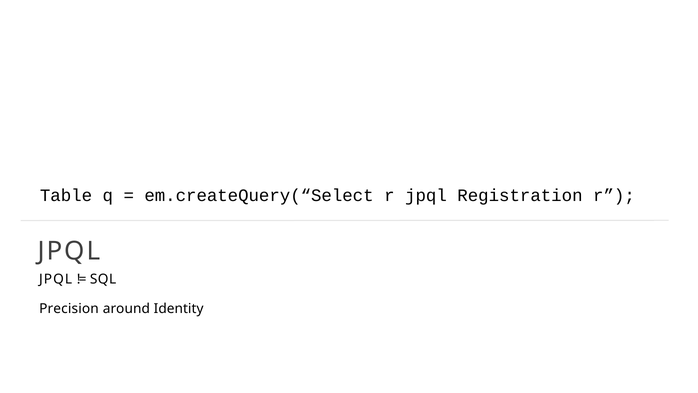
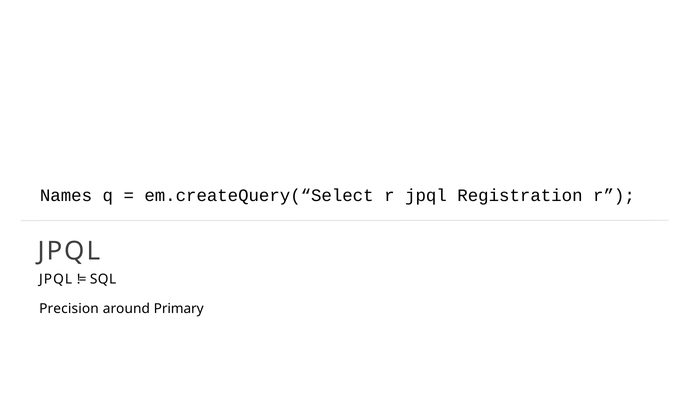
Table: Table -> Names
Identity: Identity -> Primary
